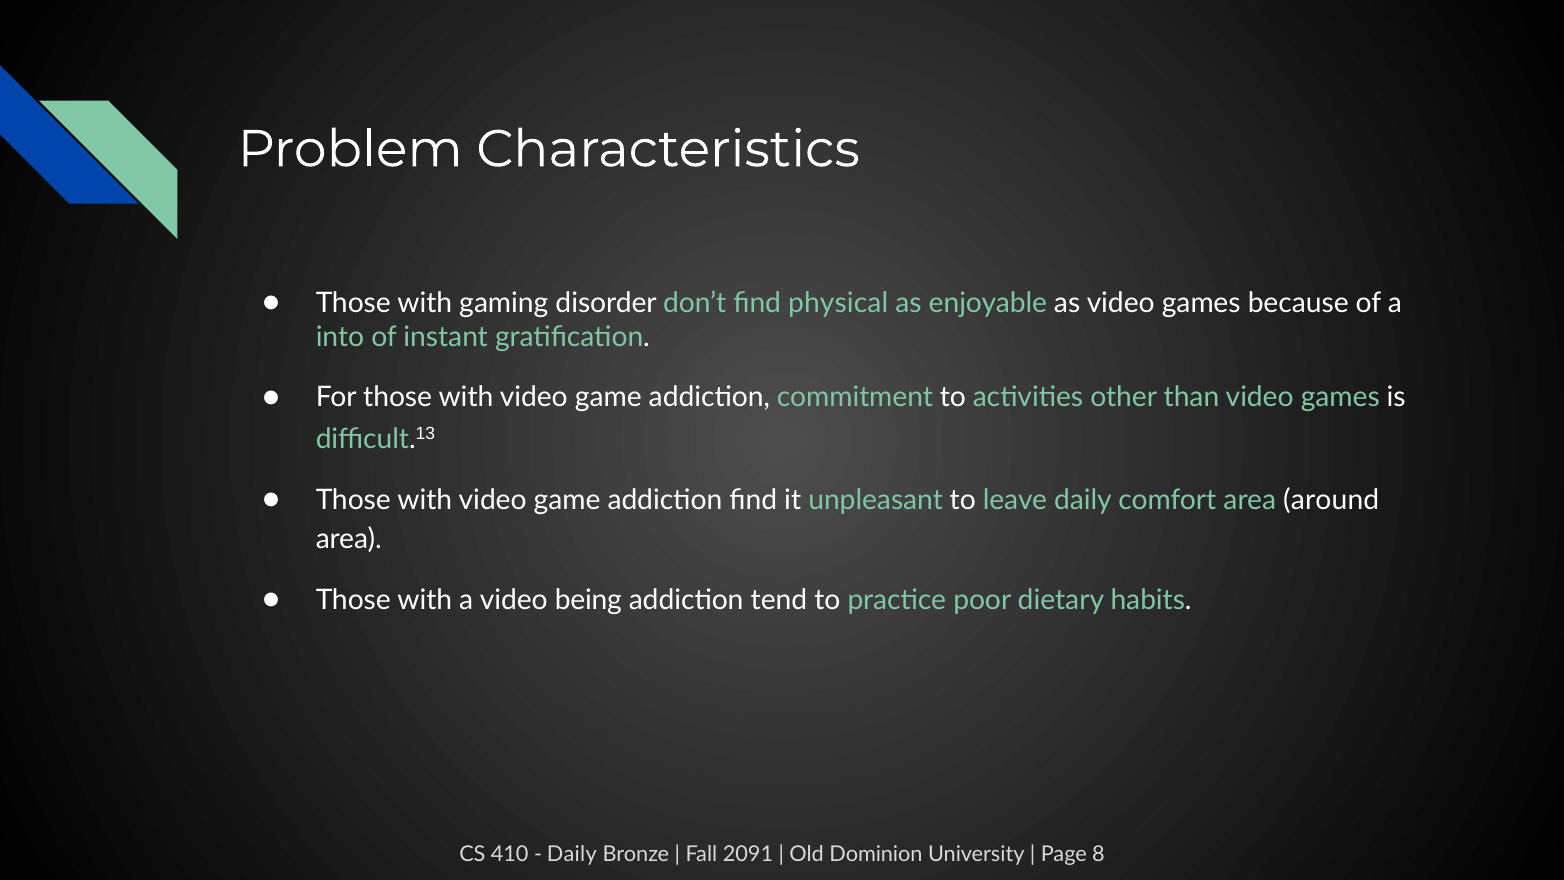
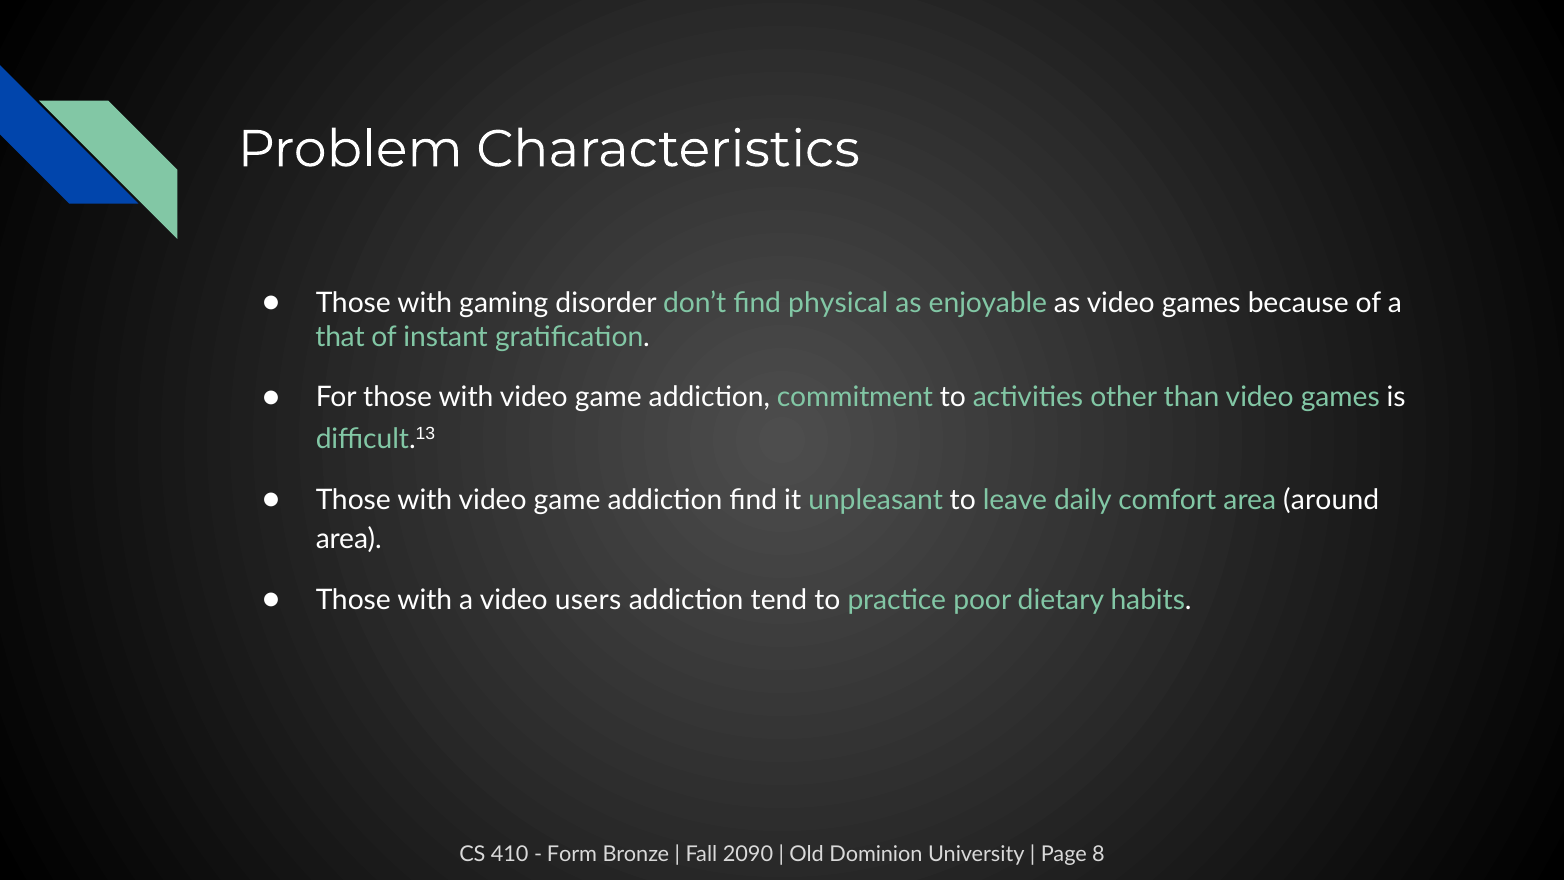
into: into -> that
being: being -> users
Daily at (572, 855): Daily -> Form
2091: 2091 -> 2090
